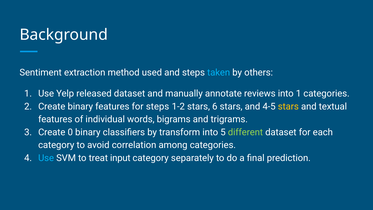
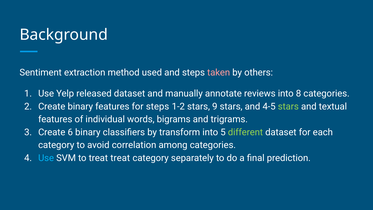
taken colour: light blue -> pink
into 1: 1 -> 8
6: 6 -> 9
stars at (288, 106) colour: yellow -> light green
0: 0 -> 6
treat input: input -> treat
